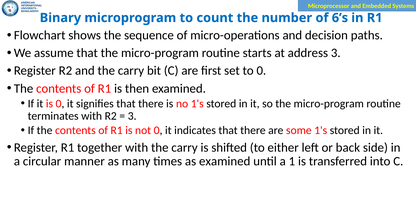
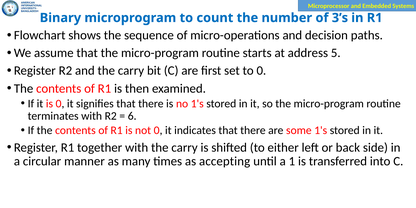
6’s: 6’s -> 3’s
address 3: 3 -> 5
3 at (132, 116): 3 -> 6
as examined: examined -> accepting
